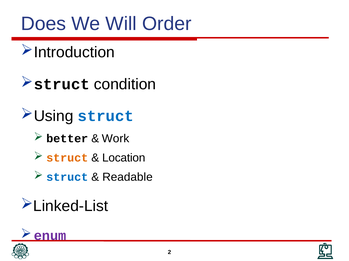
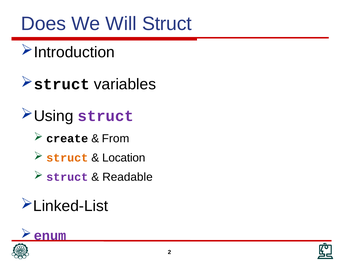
Will Order: Order -> Struct
condition: condition -> variables
struct at (106, 116) colour: blue -> purple
better: better -> create
Work: Work -> From
struct at (67, 178) colour: blue -> purple
